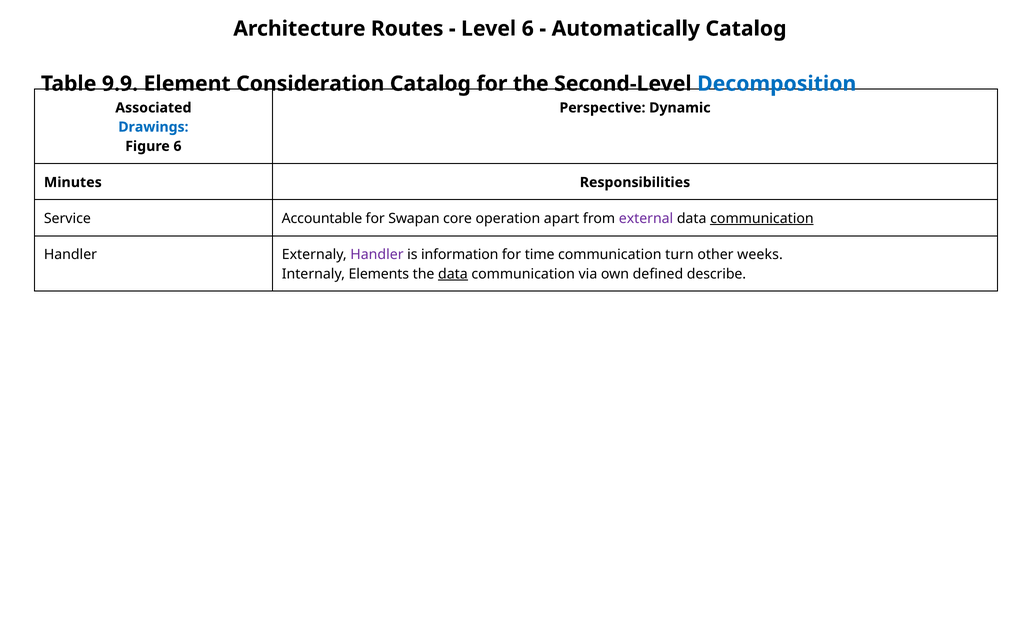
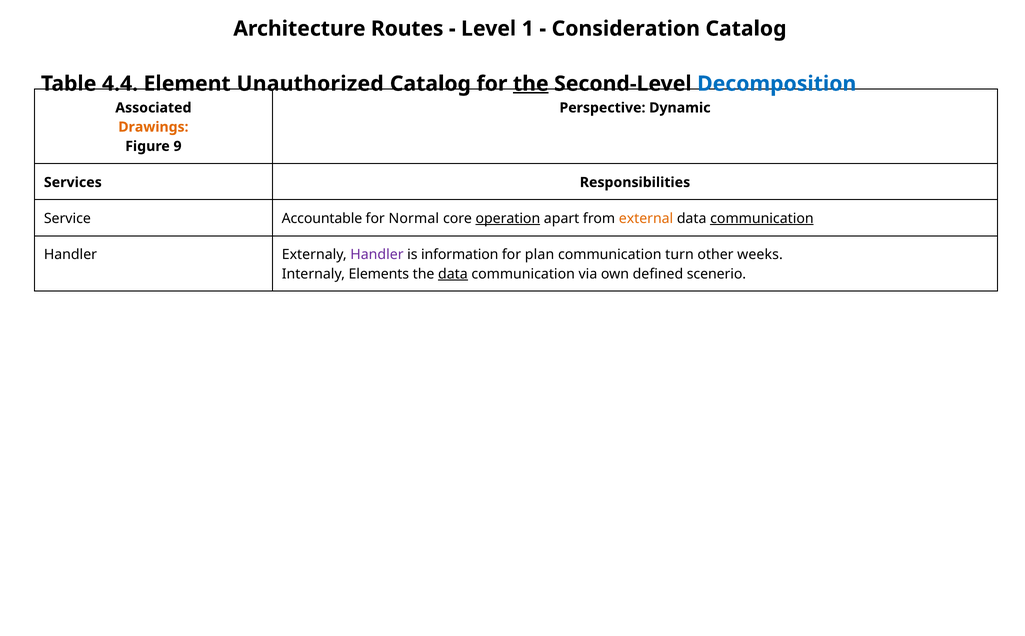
Level 6: 6 -> 1
Automatically: Automatically -> Consideration
9.9: 9.9 -> 4.4
Consideration: Consideration -> Unauthorized
the at (531, 84) underline: none -> present
Drawings colour: blue -> orange
Figure 6: 6 -> 9
Minutes: Minutes -> Services
Swapan: Swapan -> Normal
operation underline: none -> present
external colour: purple -> orange
time: time -> plan
describe: describe -> scenerio
